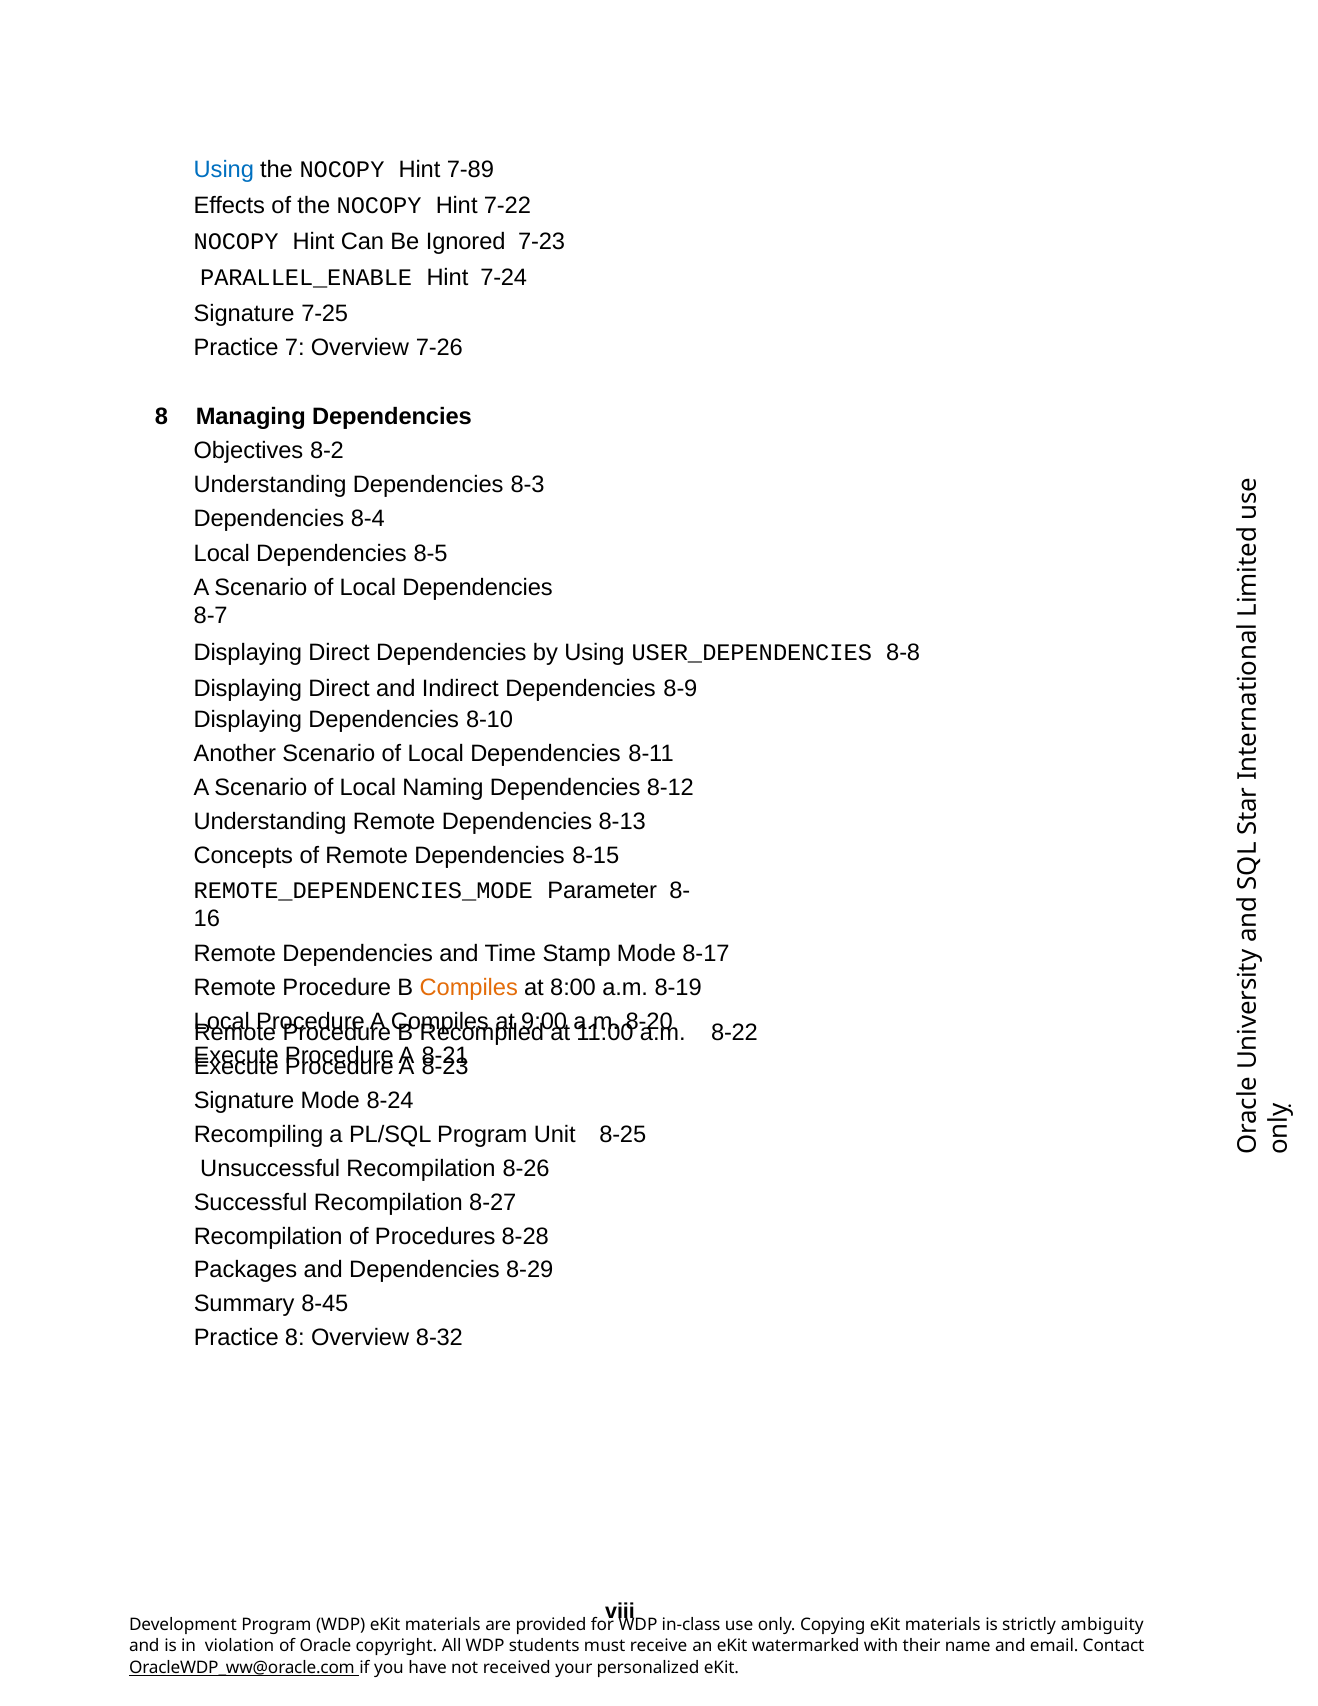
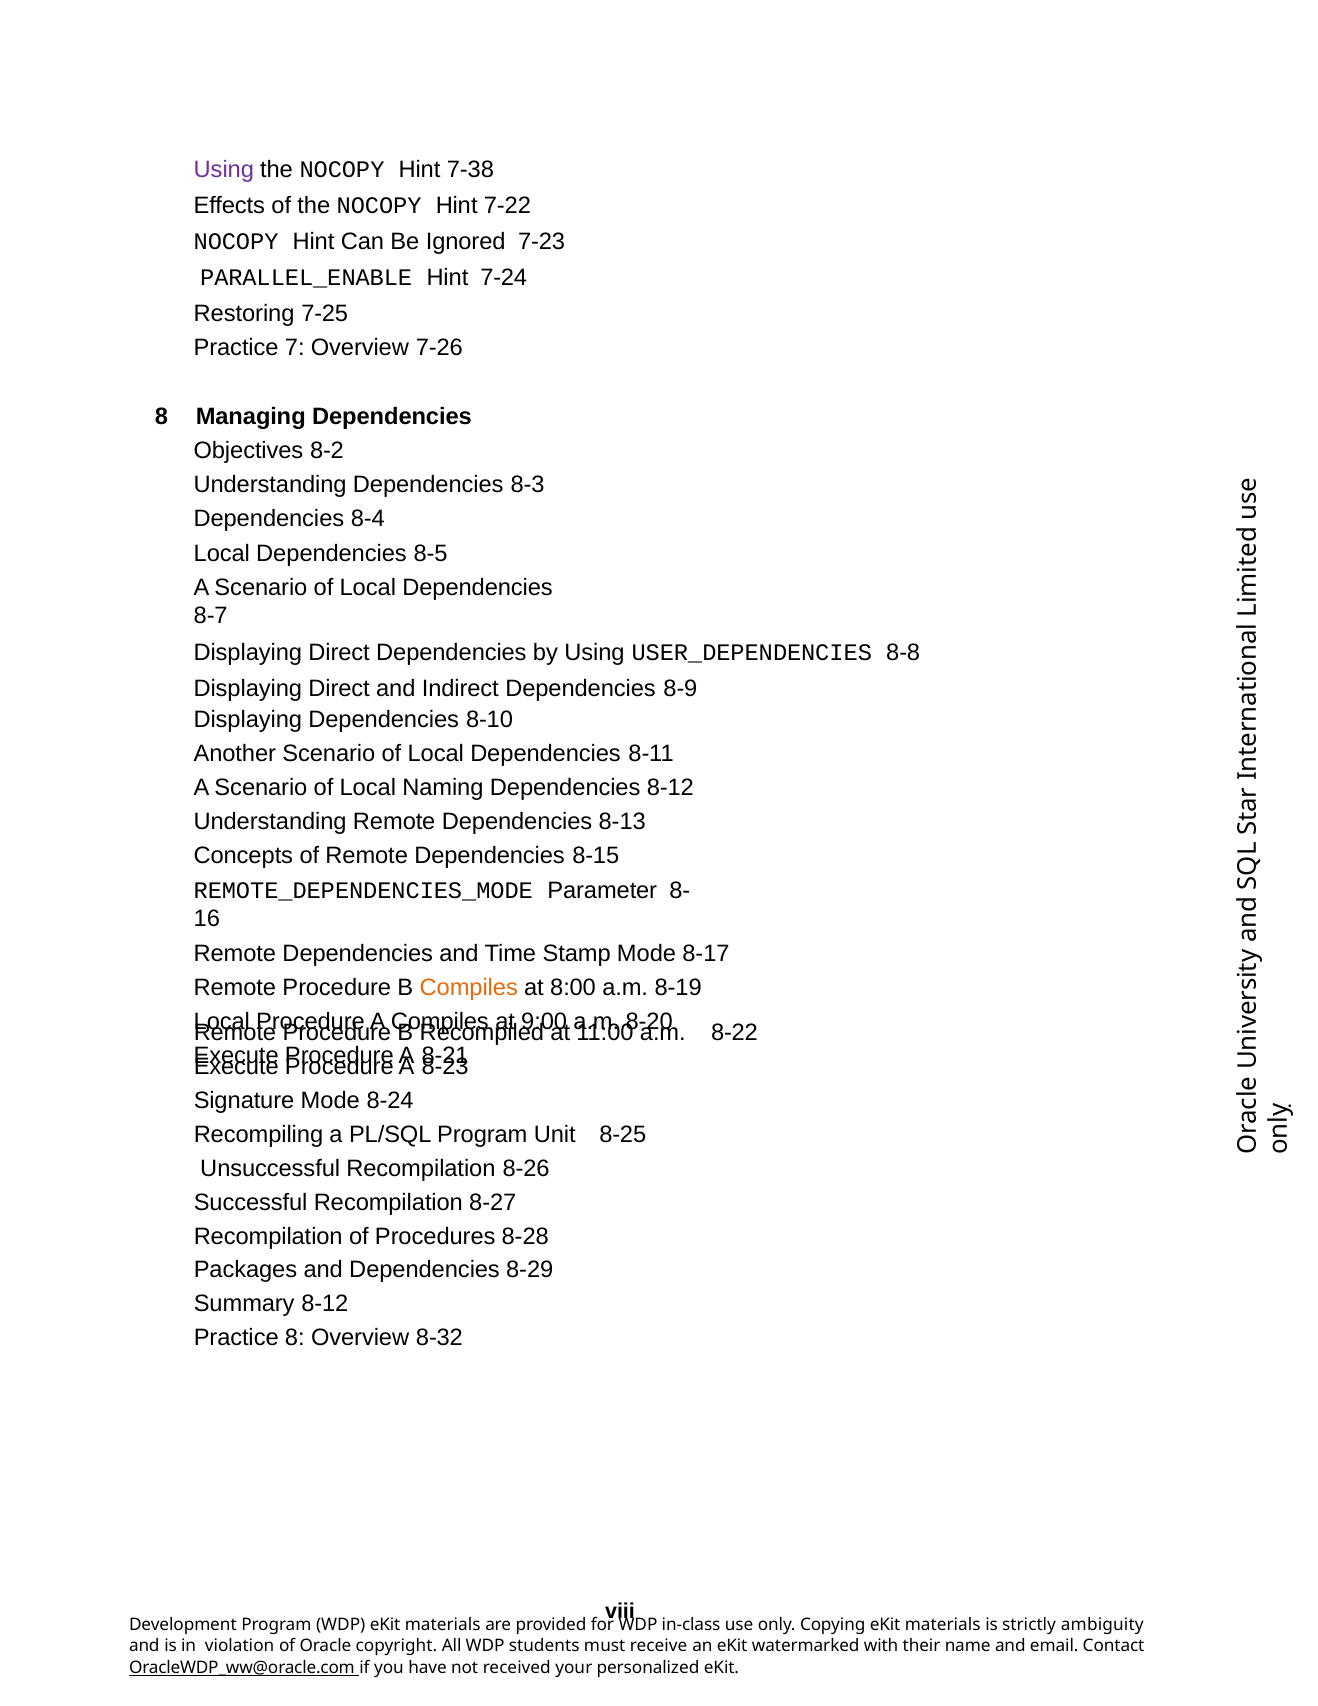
Using at (224, 170) colour: blue -> purple
7-89: 7-89 -> 7-38
Signature at (244, 313): Signature -> Restoring
Summary 8-45: 8-45 -> 8-12
